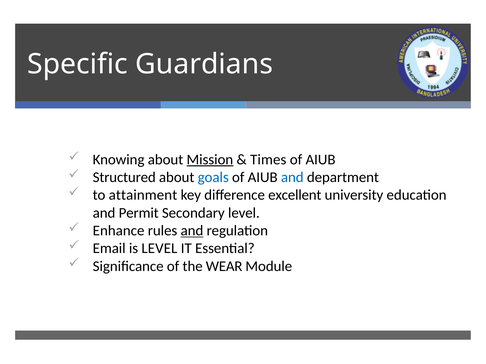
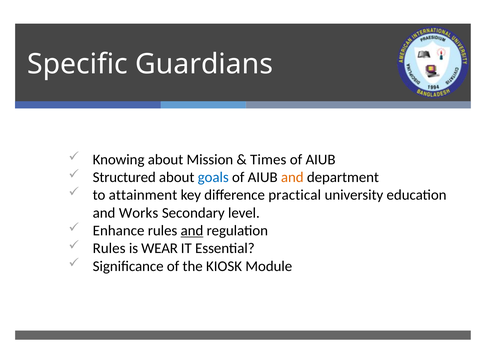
Mission underline: present -> none
and at (292, 178) colour: blue -> orange
excellent: excellent -> practical
Permit: Permit -> Works
Email at (109, 249): Email -> Rules
is LEVEL: LEVEL -> WEAR
WEAR: WEAR -> KIOSK
